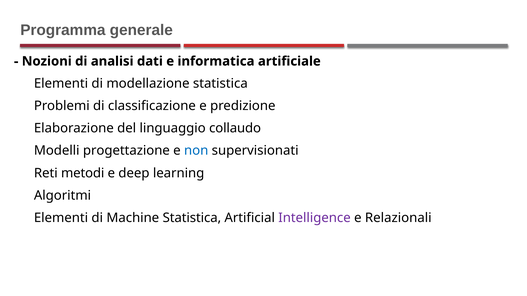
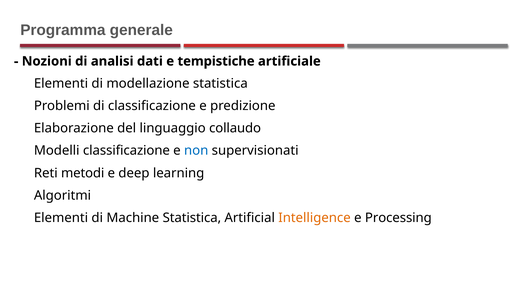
informatica: informatica -> tempistiche
Modelli progettazione: progettazione -> classificazione
Intelligence colour: purple -> orange
Relazionali: Relazionali -> Processing
